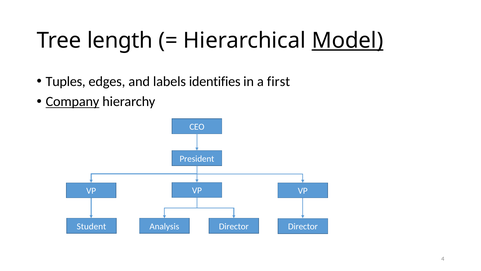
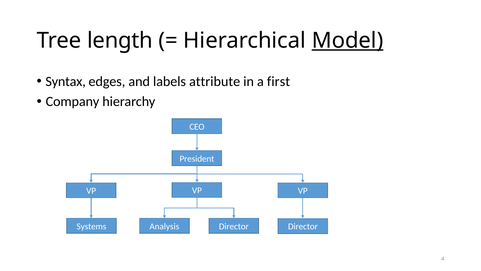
Tuples: Tuples -> Syntax
identifies: identifies -> attribute
Company underline: present -> none
Student: Student -> Systems
